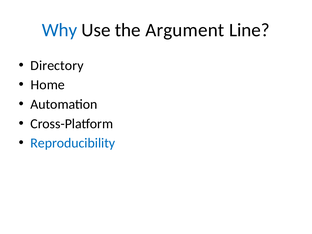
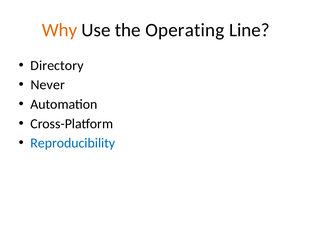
Why colour: blue -> orange
Argument: Argument -> Operating
Home: Home -> Never
